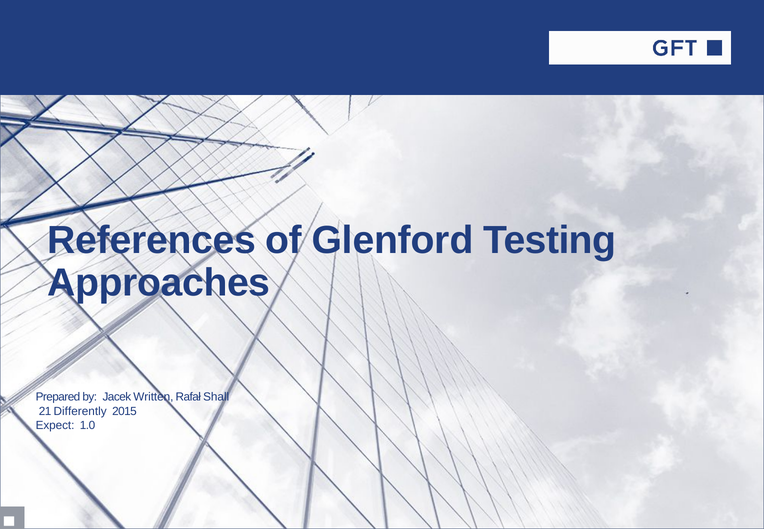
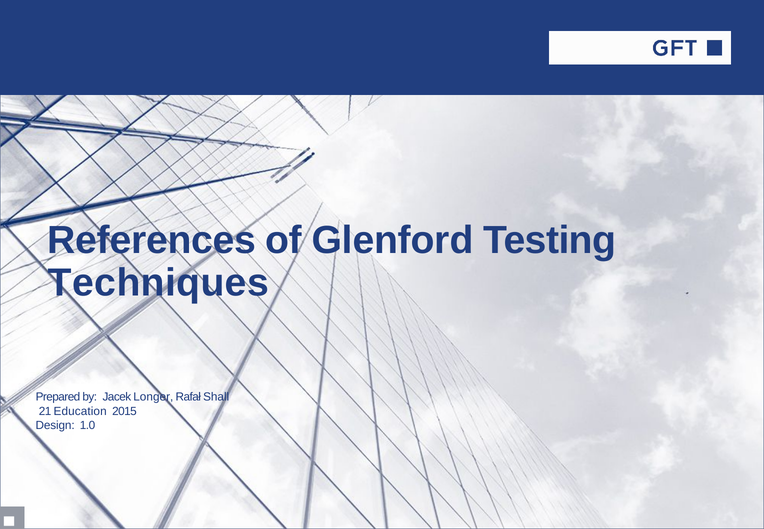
Approaches: Approaches -> Techniques
Written: Written -> Longer
Differently: Differently -> Education
Expect: Expect -> Design
